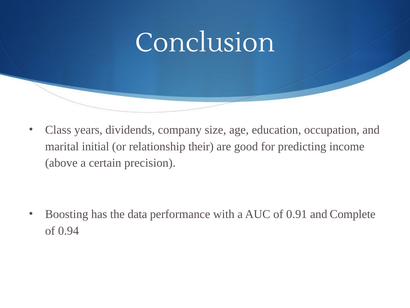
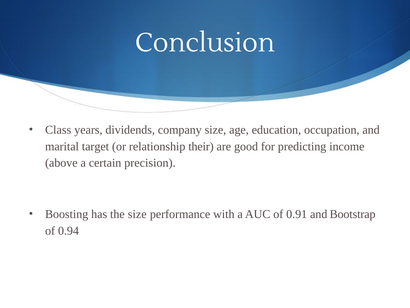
initial: initial -> target
the data: data -> size
Complete: Complete -> Bootstrap
